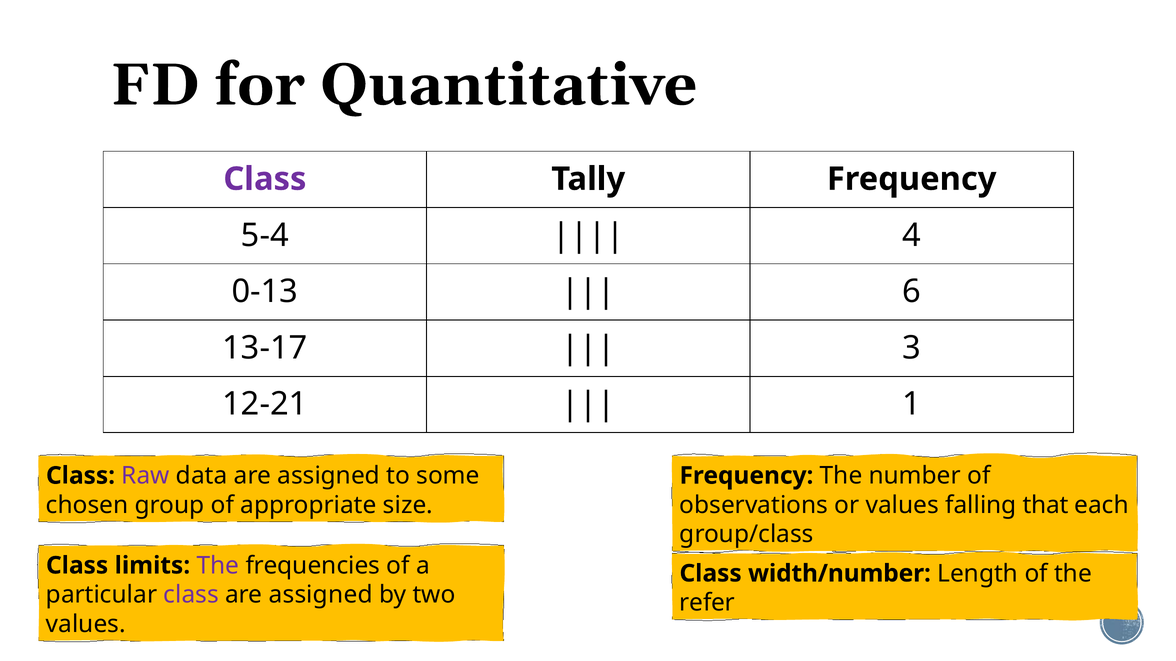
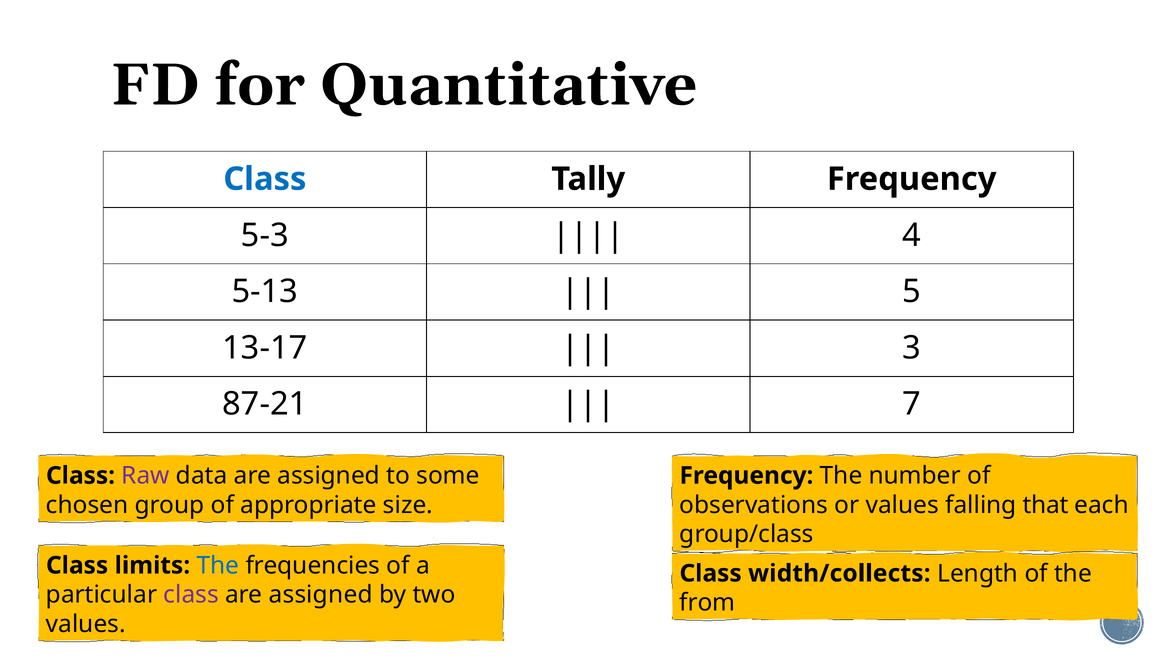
Class at (265, 179) colour: purple -> blue
5-4: 5-4 -> 5-3
0-13: 0-13 -> 5-13
6: 6 -> 5
12-21: 12-21 -> 87-21
1: 1 -> 7
The at (218, 566) colour: purple -> blue
width/number: width/number -> width/collects
refer: refer -> from
